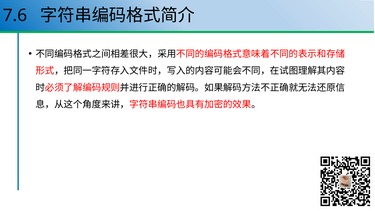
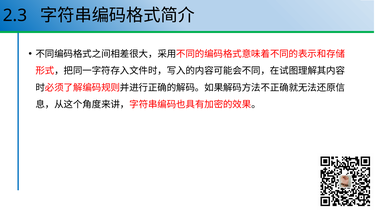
7.6: 7.6 -> 2.3
